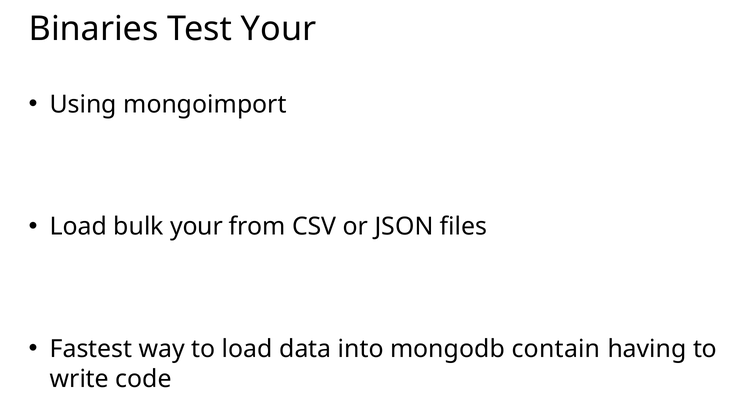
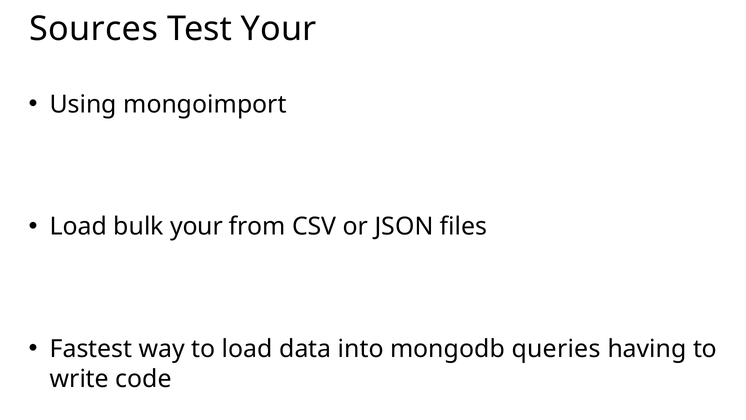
Binaries: Binaries -> Sources
contain: contain -> queries
